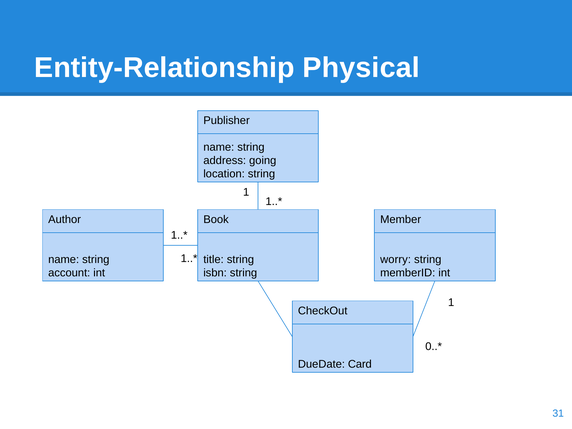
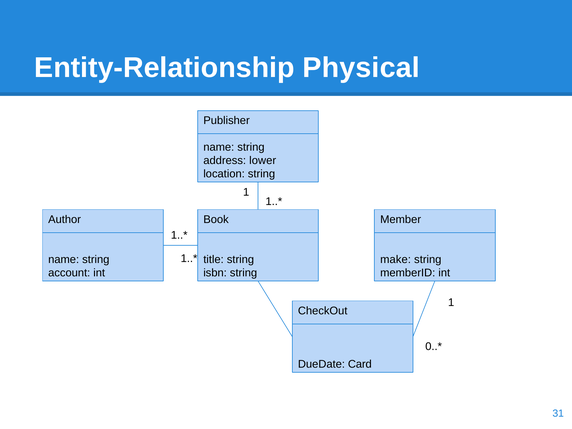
going: going -> lower
worry: worry -> make
